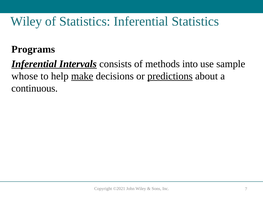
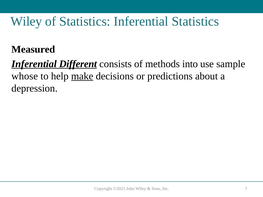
Programs: Programs -> Measured
Intervals: Intervals -> Different
predictions underline: present -> none
continuous: continuous -> depression
